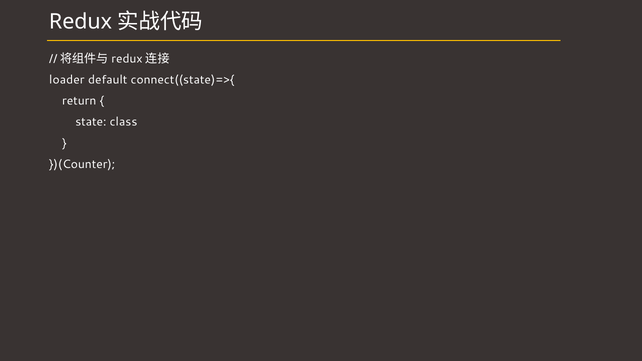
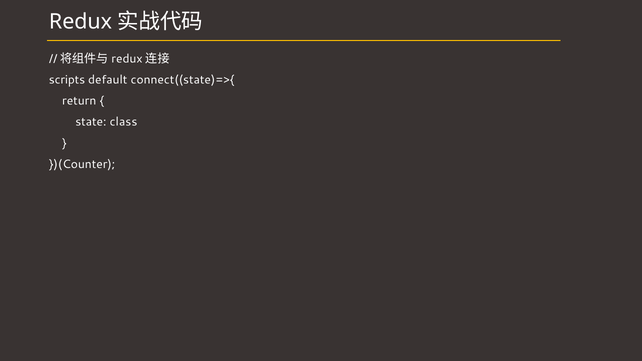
loader: loader -> scripts
